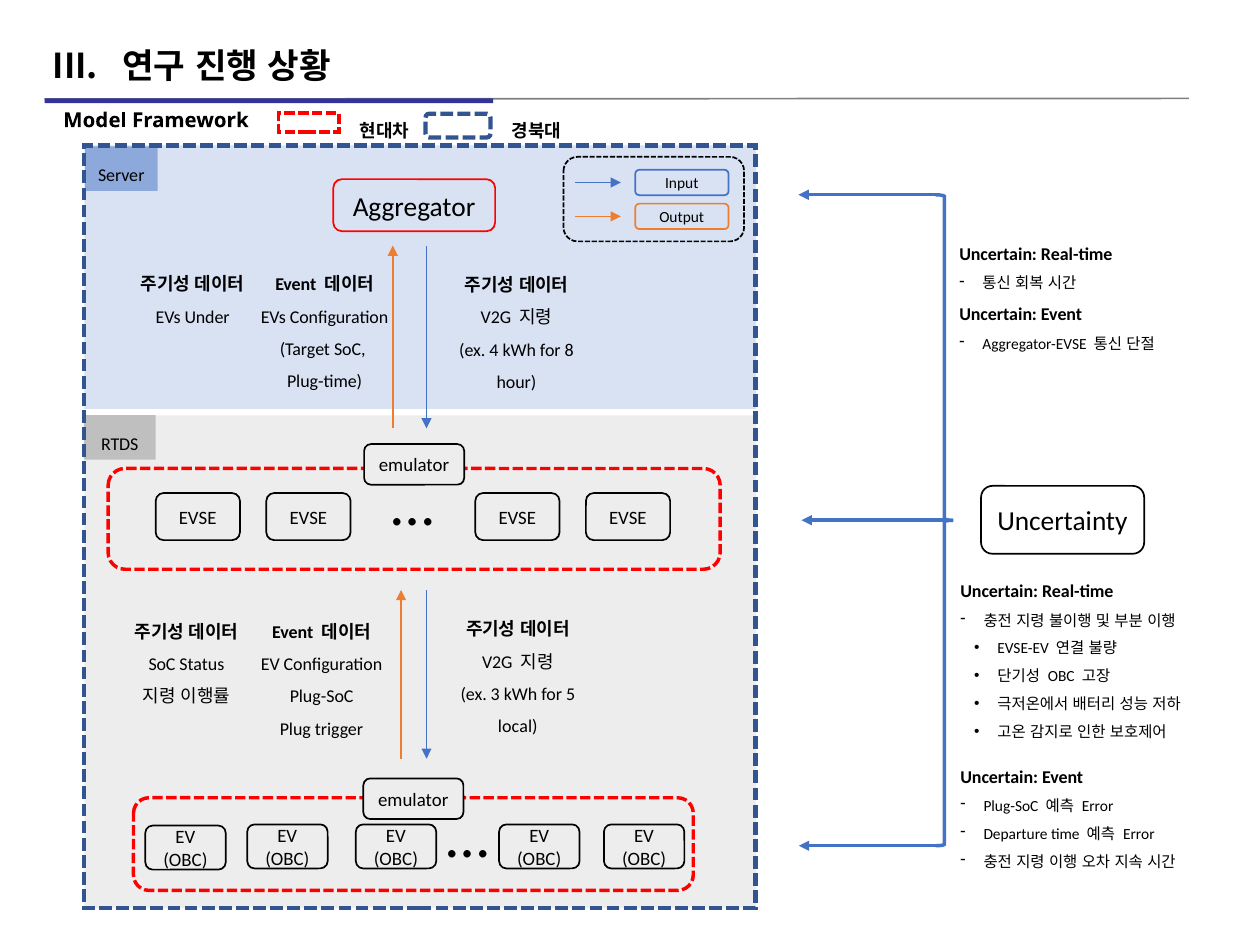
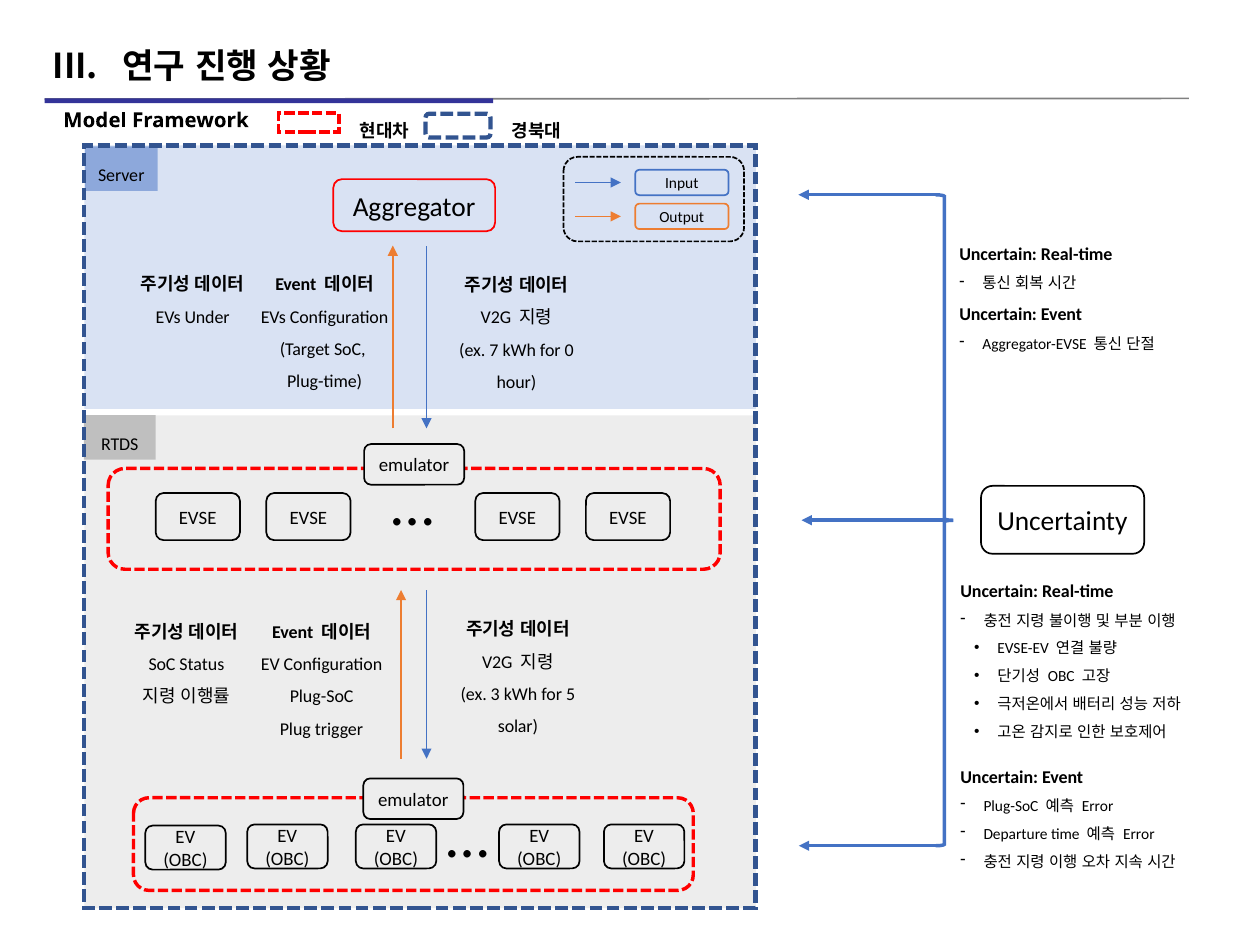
4: 4 -> 7
8: 8 -> 0
local: local -> solar
